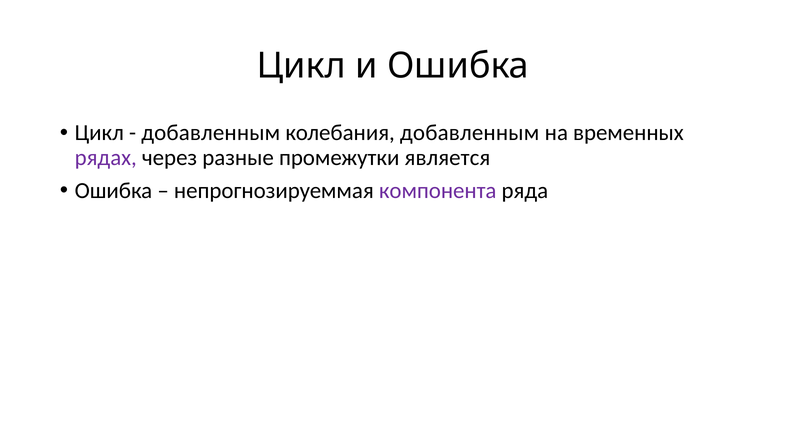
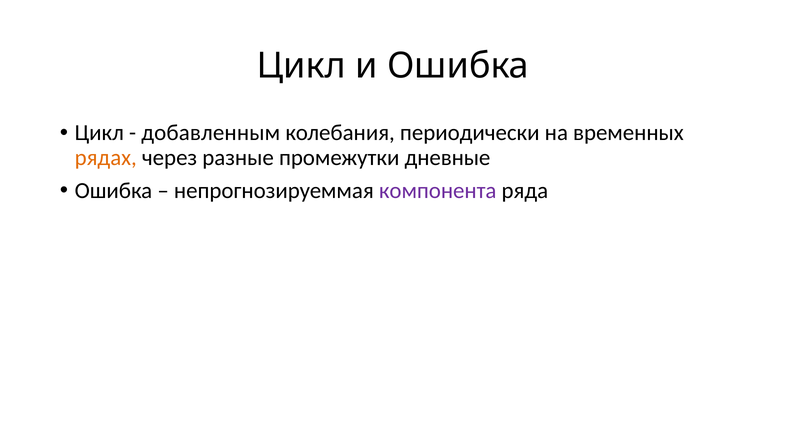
колебания добавленным: добавленным -> периодически
рядах colour: purple -> orange
является: является -> дневные
